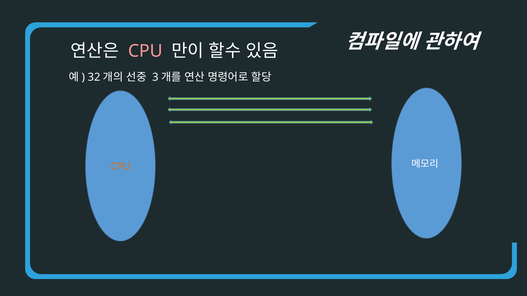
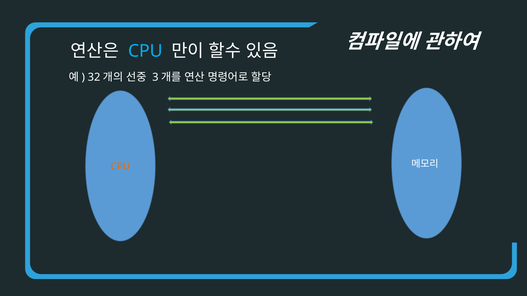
CPU at (145, 51) colour: pink -> light blue
